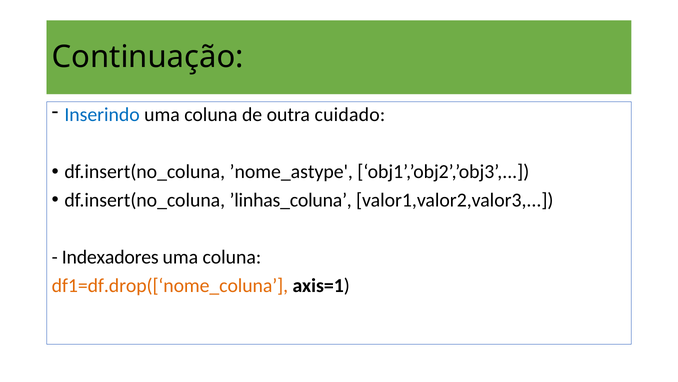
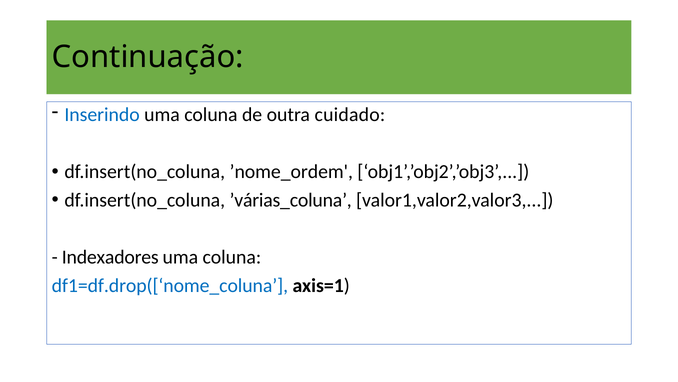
’nome_astype: ’nome_astype -> ’nome_ordem
’linhas_coluna: ’linhas_coluna -> ’várias_coluna
df1=df.drop([‘nome_coluna colour: orange -> blue
